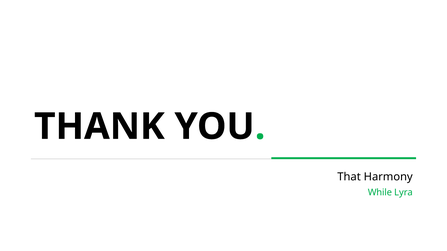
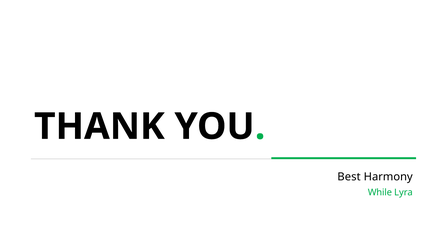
That: That -> Best
